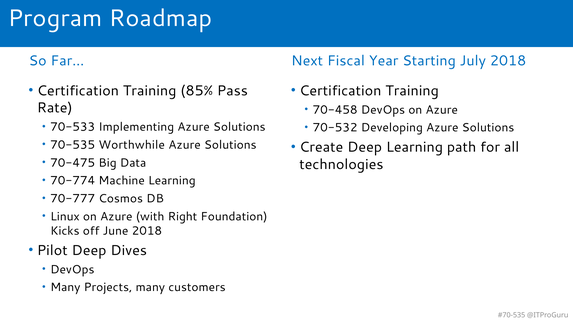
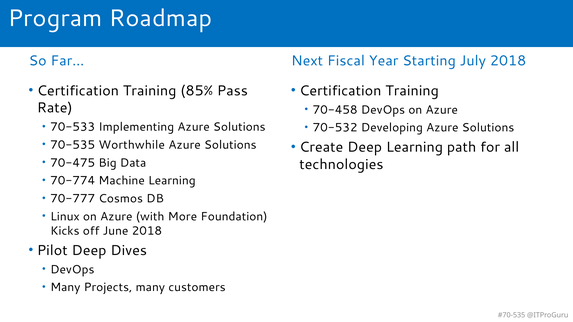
Right: Right -> More
